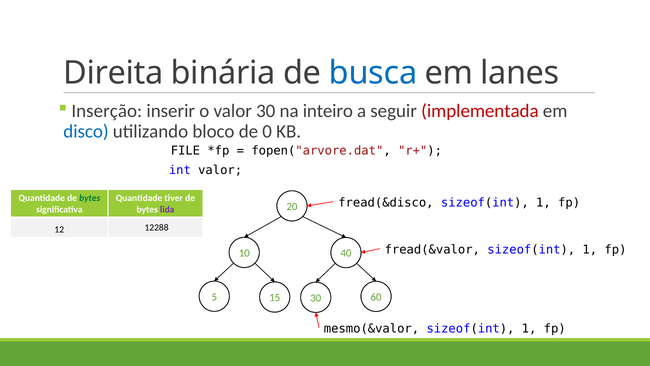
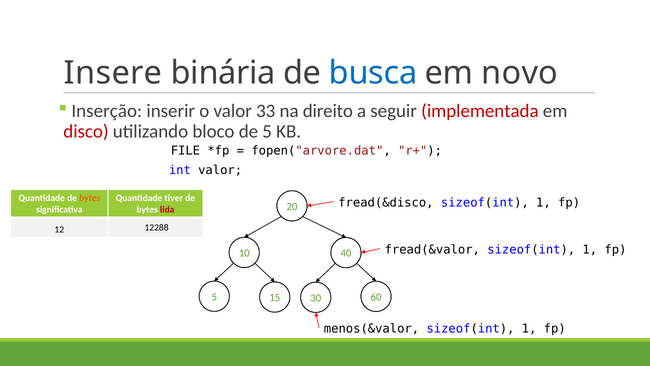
Direita: Direita -> Insere
lanes: lanes -> novo
valor 30: 30 -> 33
inteiro: inteiro -> direito
disco colour: blue -> red
de 0: 0 -> 5
bytes at (90, 198) colour: green -> orange
lida colour: purple -> red
mesmo(&valor: mesmo(&valor -> menos(&valor
